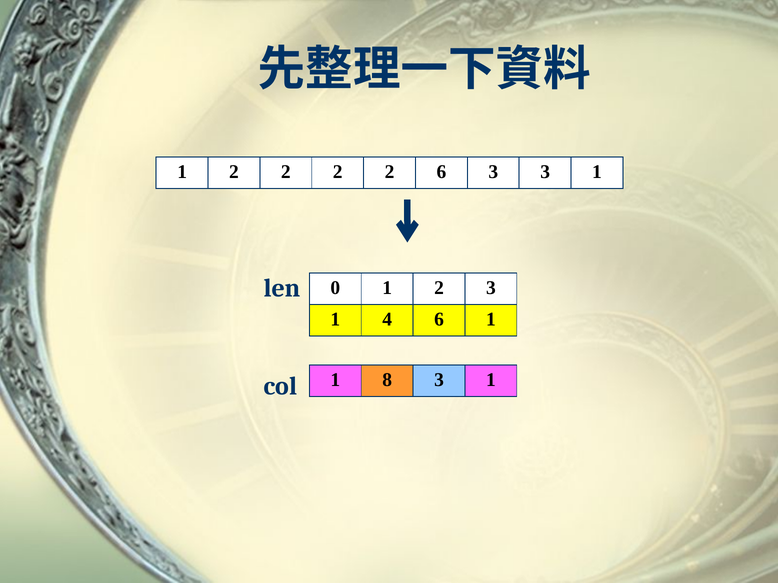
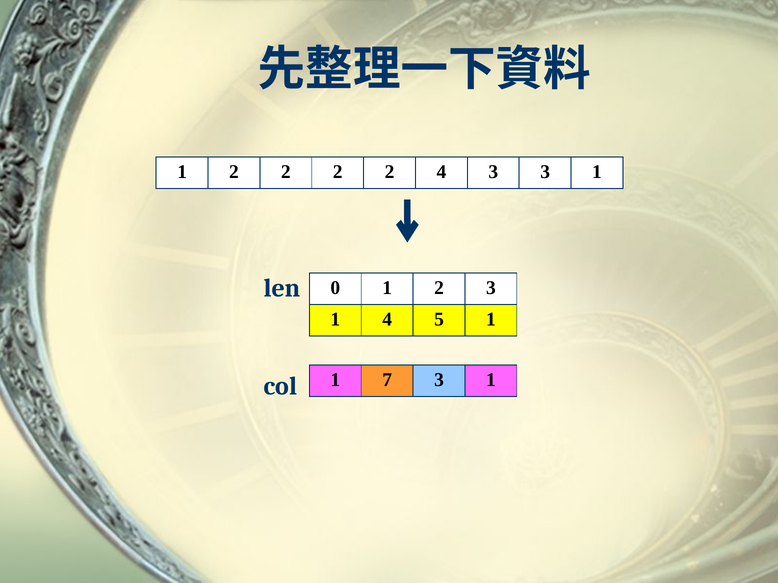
2 6: 6 -> 4
4 6: 6 -> 5
8: 8 -> 7
